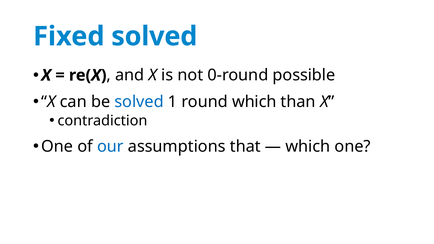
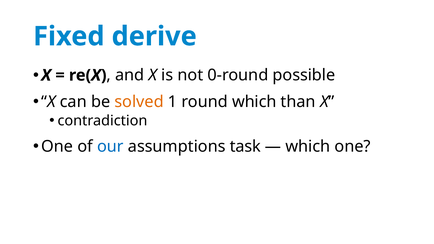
Fixed solved: solved -> derive
solved at (139, 102) colour: blue -> orange
that: that -> task
